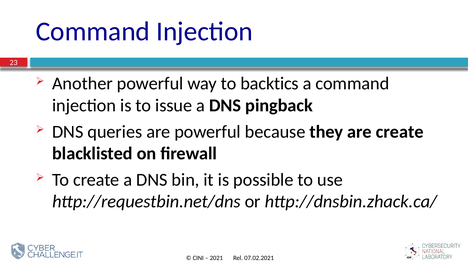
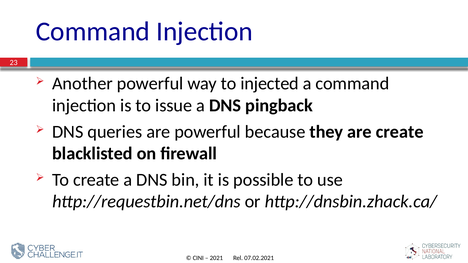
backtics: backtics -> injected
